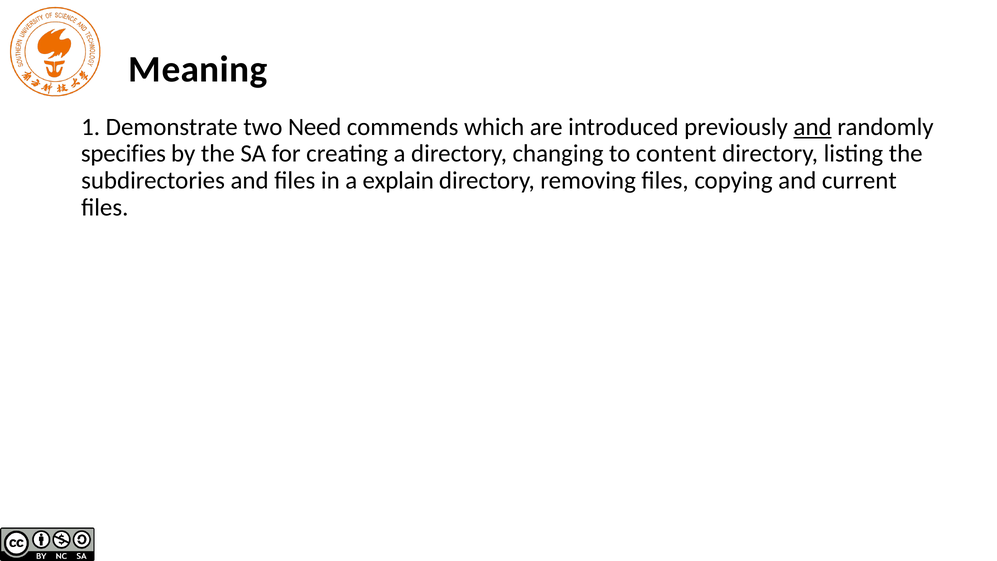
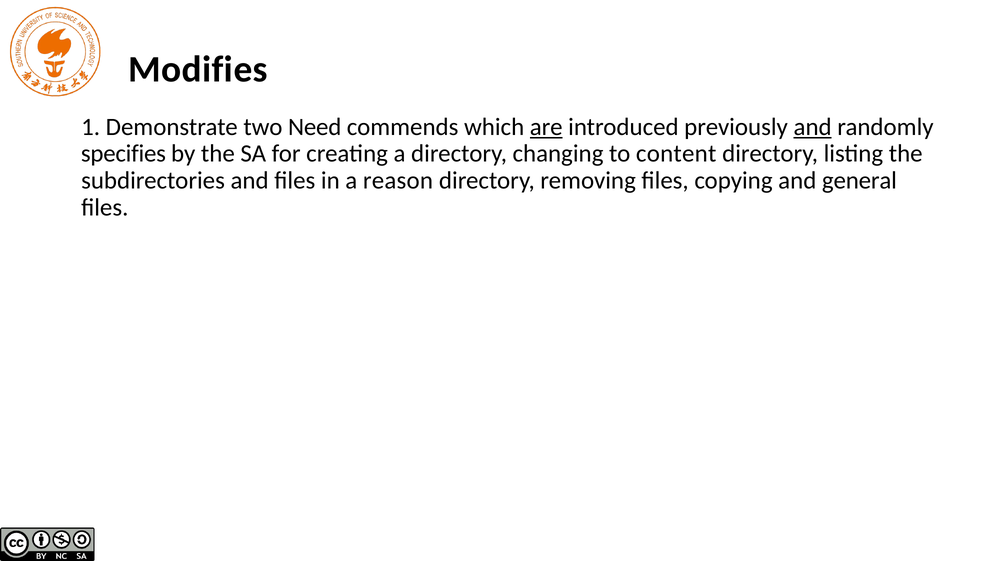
Meaning: Meaning -> Modifies
are underline: none -> present
explain: explain -> reason
current: current -> general
